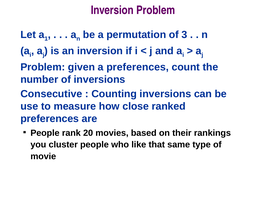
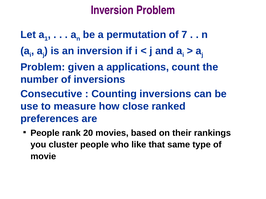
3: 3 -> 7
a preferences: preferences -> applications
